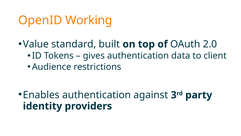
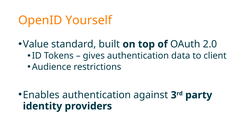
Working: Working -> Yourself
